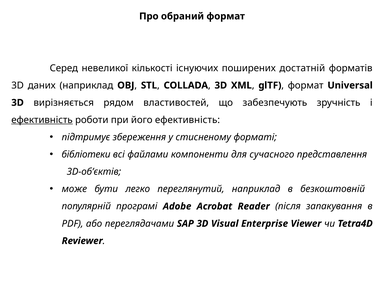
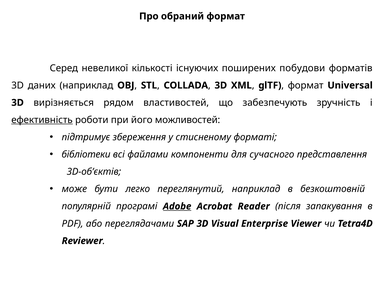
достатній: достатній -> побудови
його ефективність: ефективність -> можливостей
Adobe underline: none -> present
